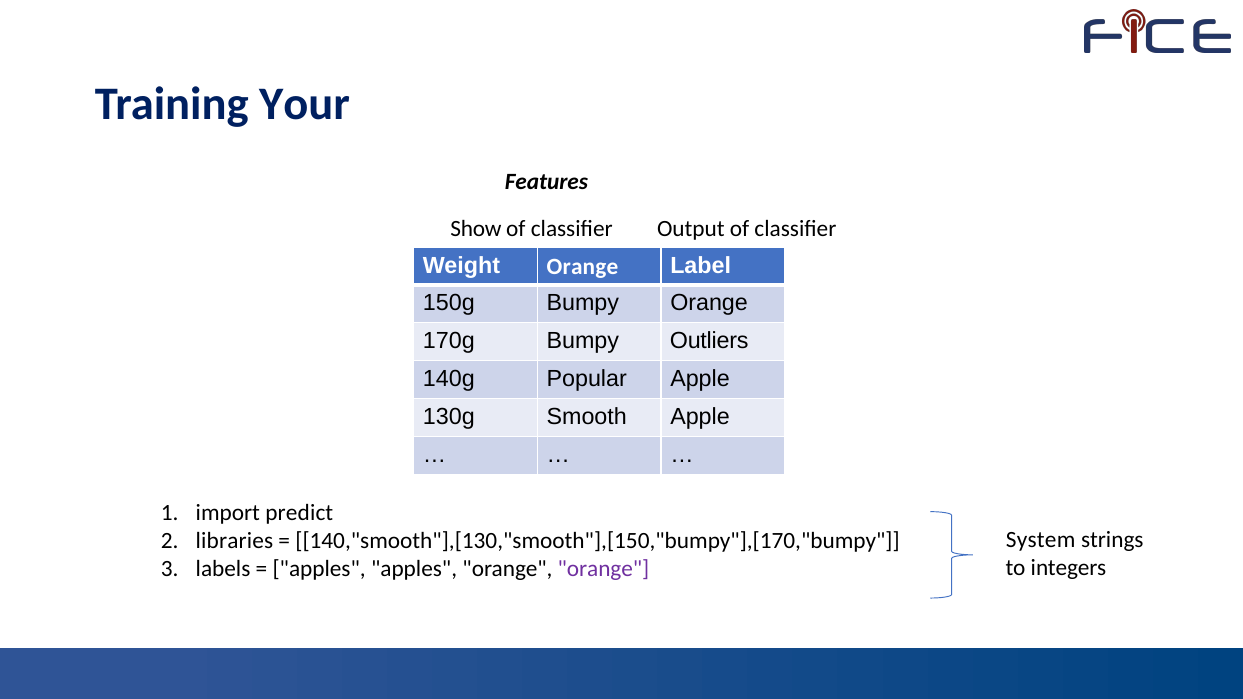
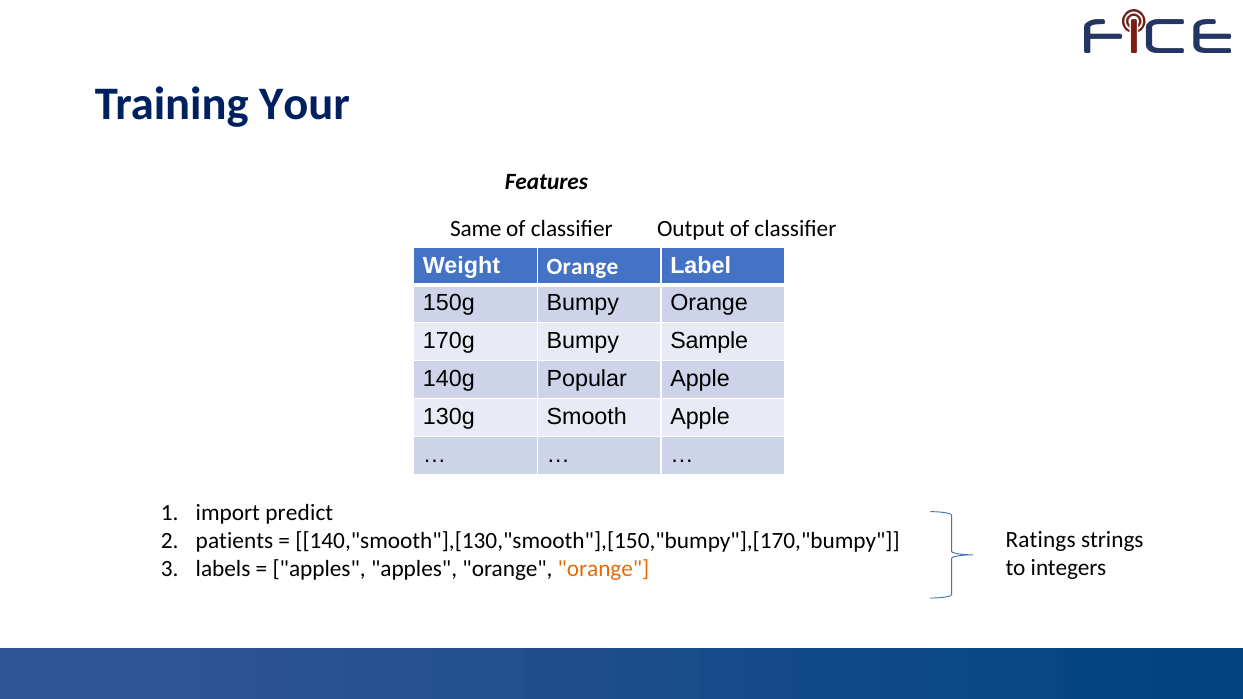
Show: Show -> Same
Outliers: Outliers -> Sample
System: System -> Ratings
libraries: libraries -> patients
orange at (603, 569) colour: purple -> orange
